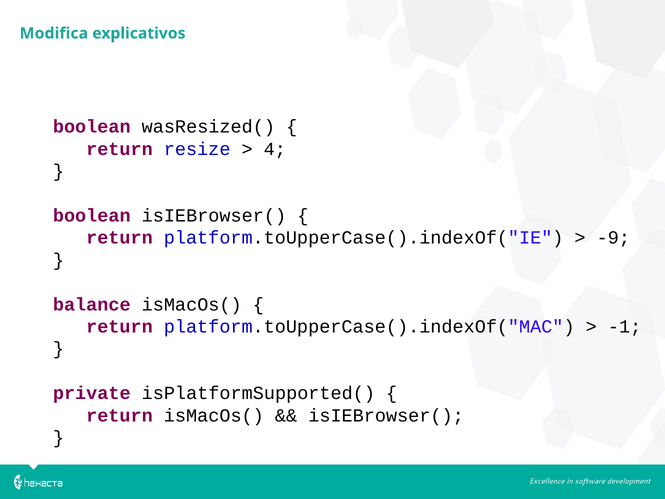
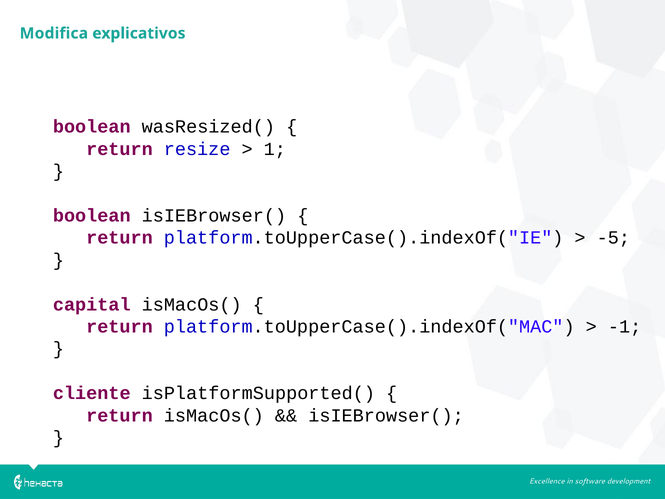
4: 4 -> 1
-9: -9 -> -5
balance: balance -> capital
private: private -> cliente
